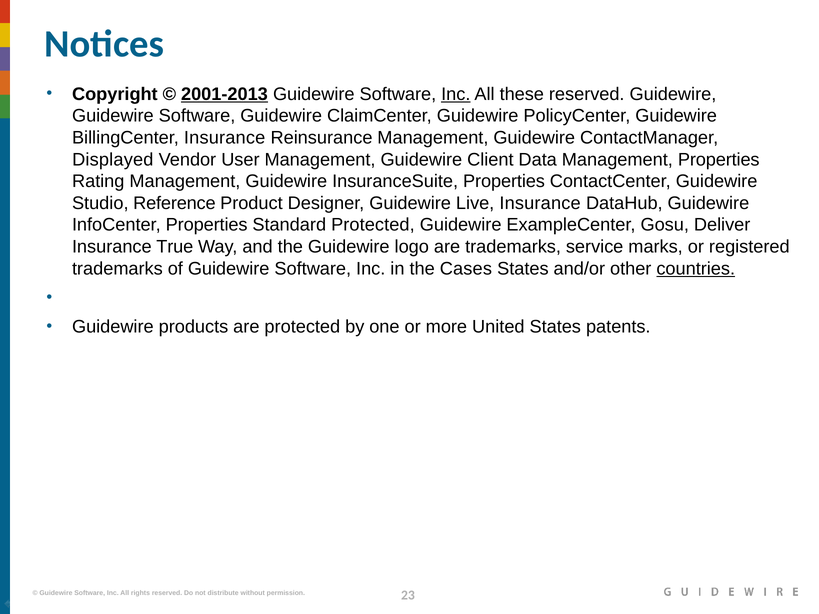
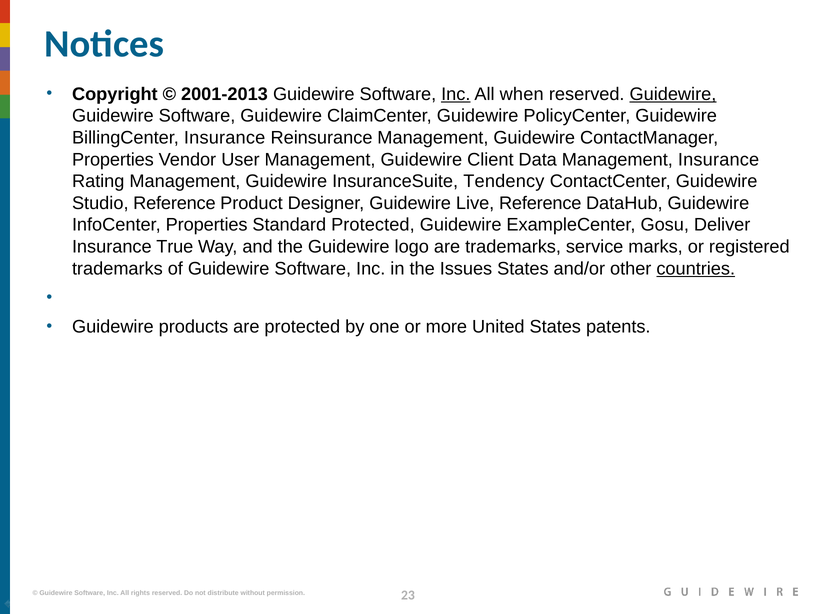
2001-2013 underline: present -> none
these: these -> when
Guidewire at (673, 94) underline: none -> present
Displayed at (113, 160): Displayed -> Properties
Management Properties: Properties -> Insurance
InsuranceSuite Properties: Properties -> Tendency
Live Insurance: Insurance -> Reference
Cases: Cases -> Issues
